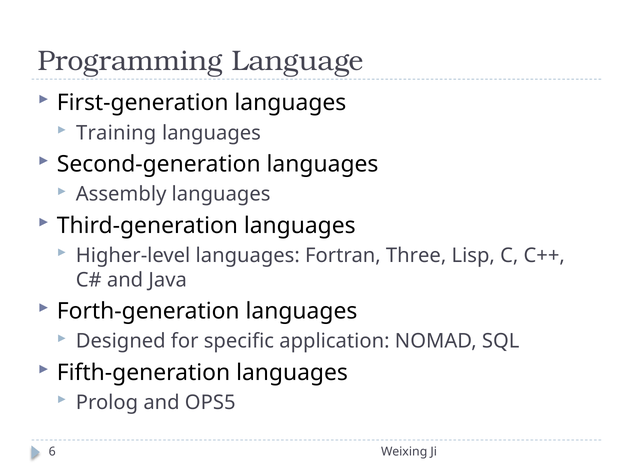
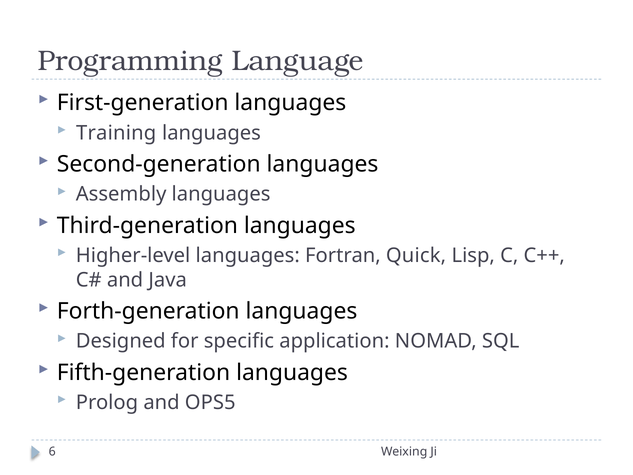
Three: Three -> Quick
